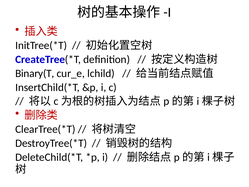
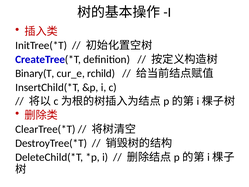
lchild: lchild -> rchild
